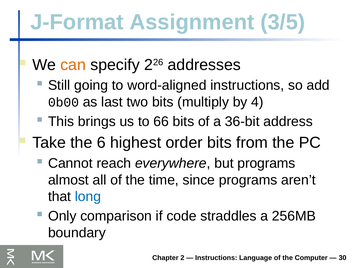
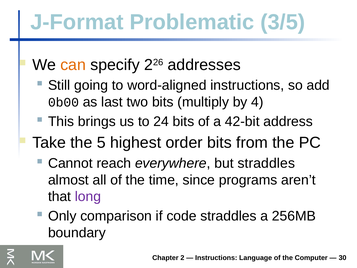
Assignment: Assignment -> Problematic
66: 66 -> 24
36-bit: 36-bit -> 42-bit
6: 6 -> 5
but programs: programs -> straddles
long colour: blue -> purple
